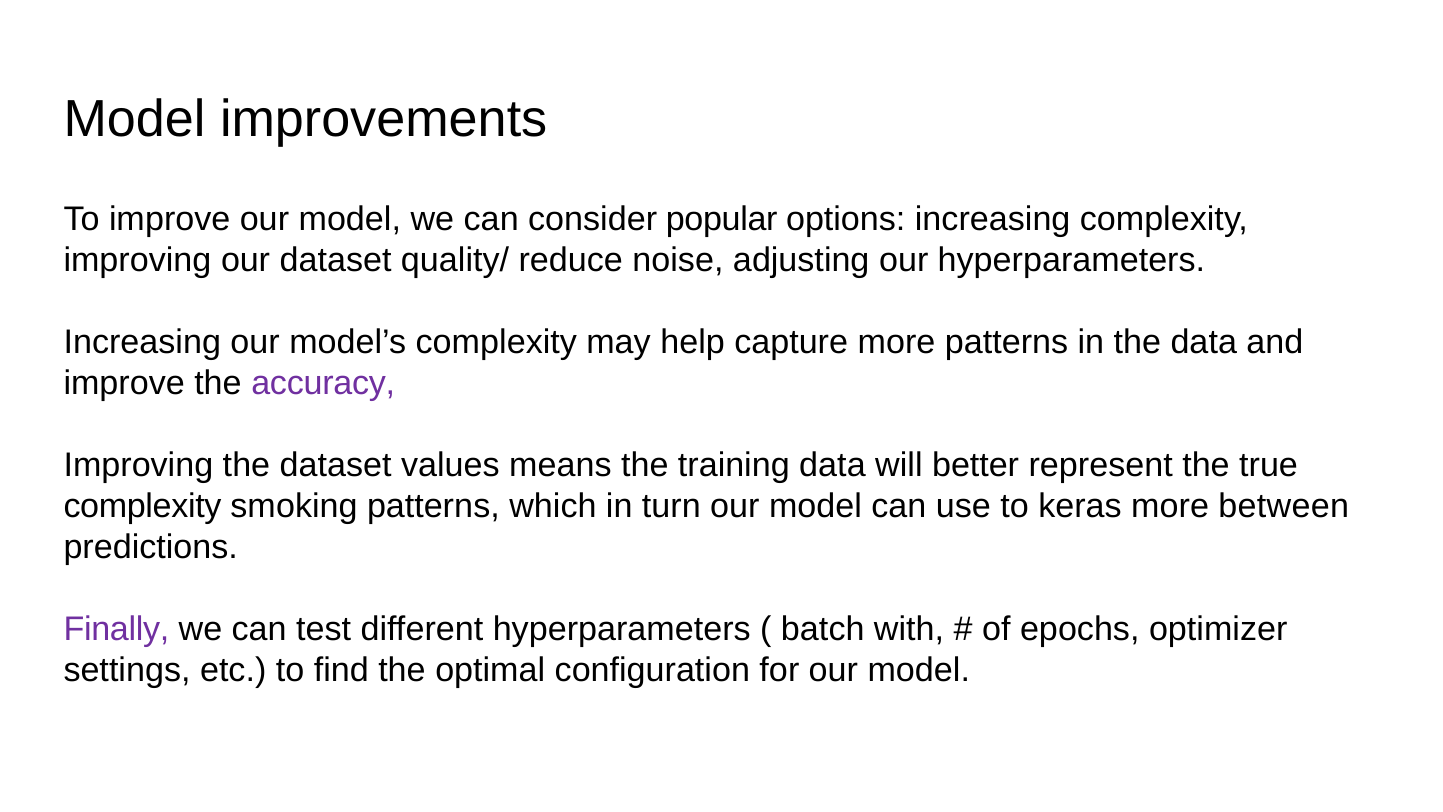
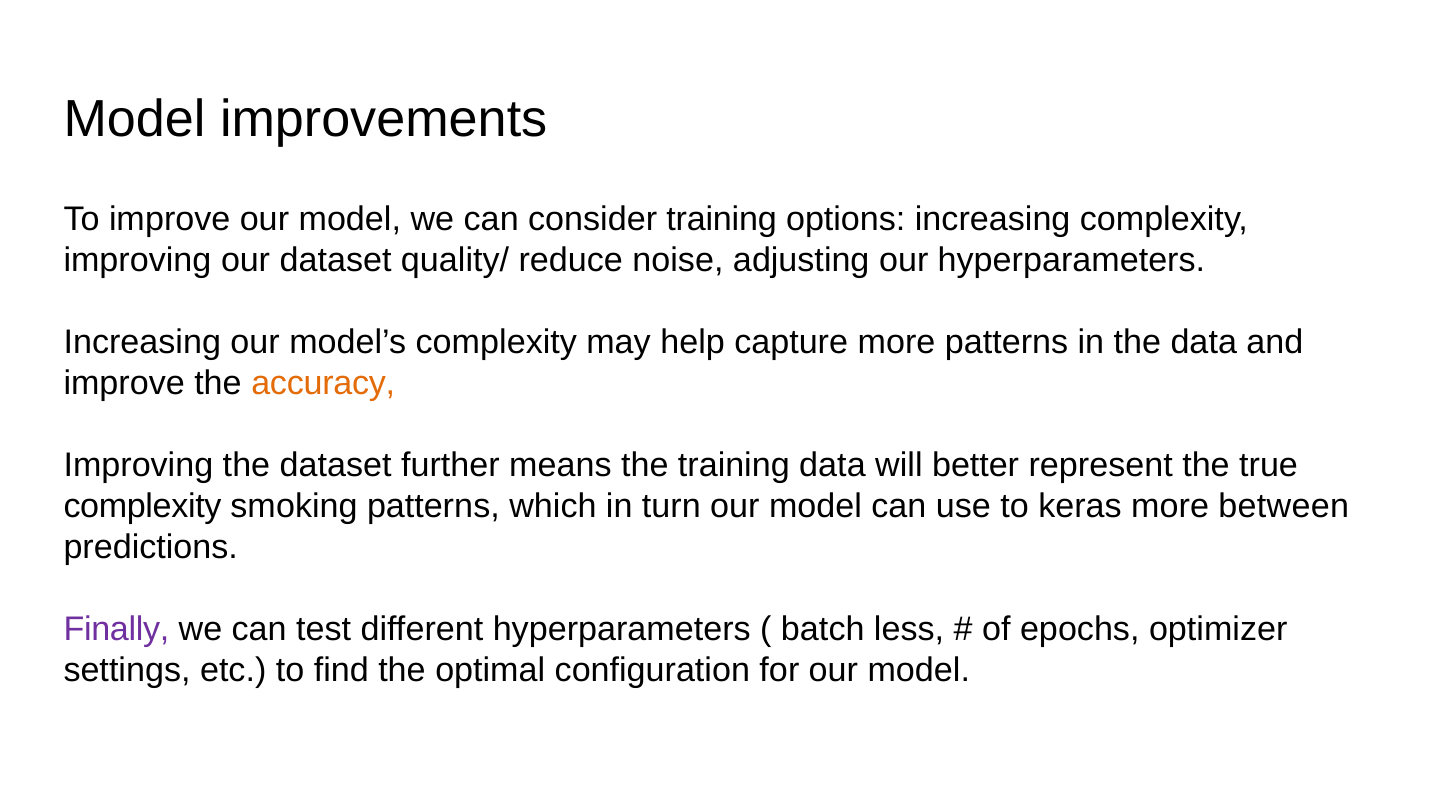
consider popular: popular -> training
accuracy colour: purple -> orange
values: values -> further
with: with -> less
